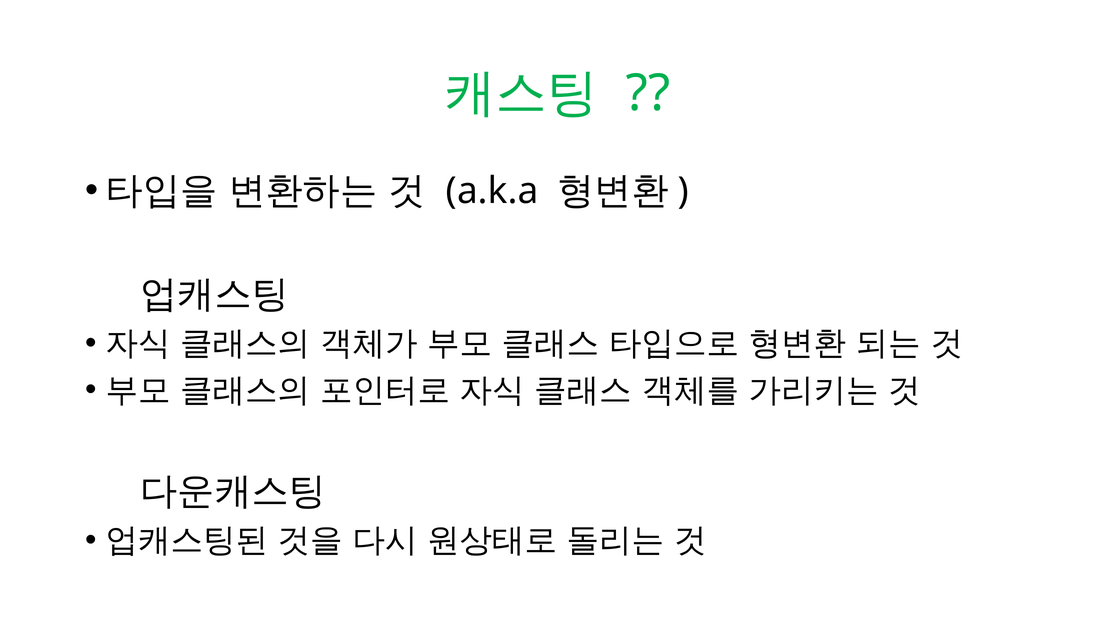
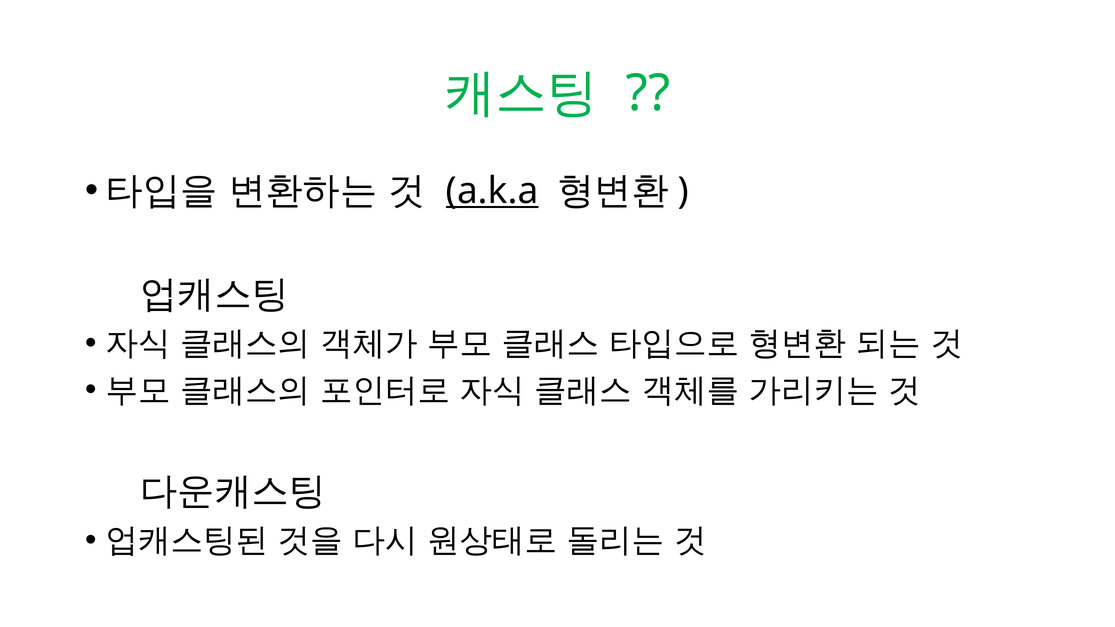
a.k.a underline: none -> present
